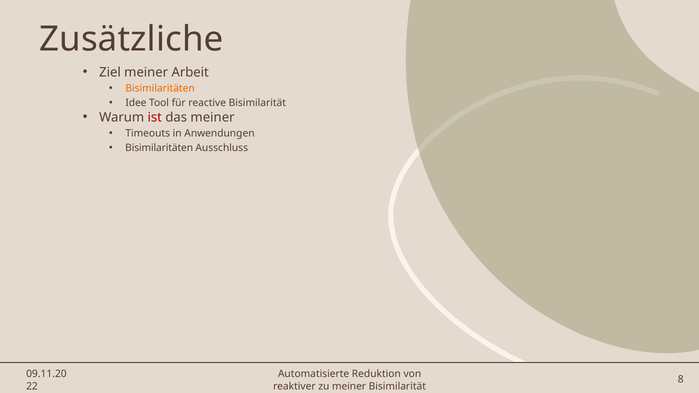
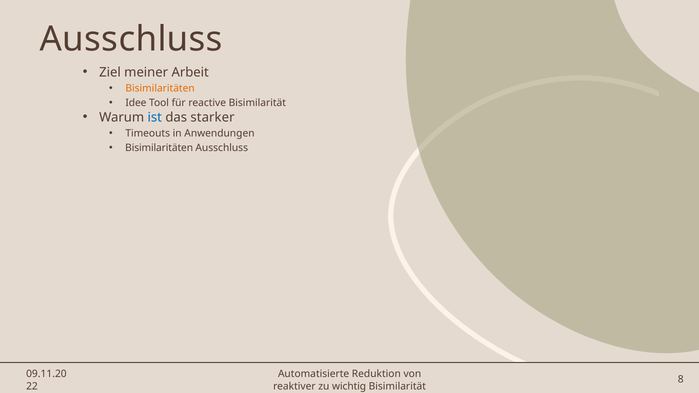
Zusätzliche at (131, 39): Zusätzliche -> Ausschluss
ist colour: red -> blue
das meiner: meiner -> starker
zu meiner: meiner -> wichtig
